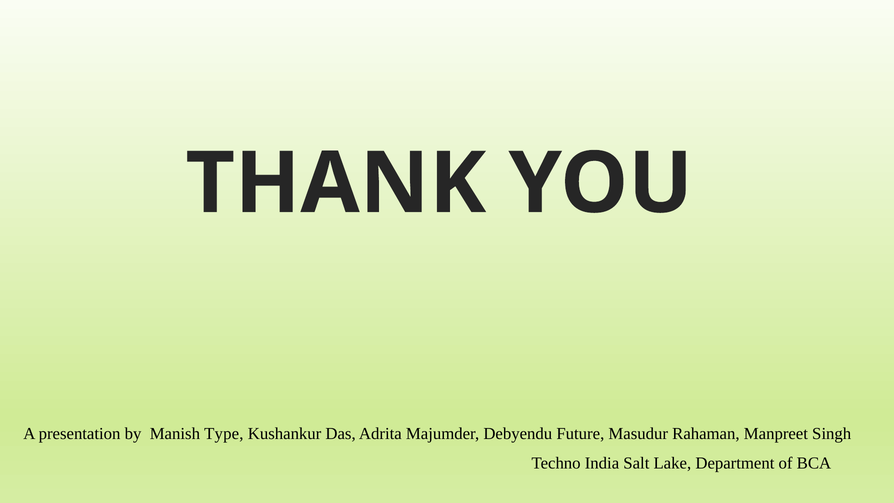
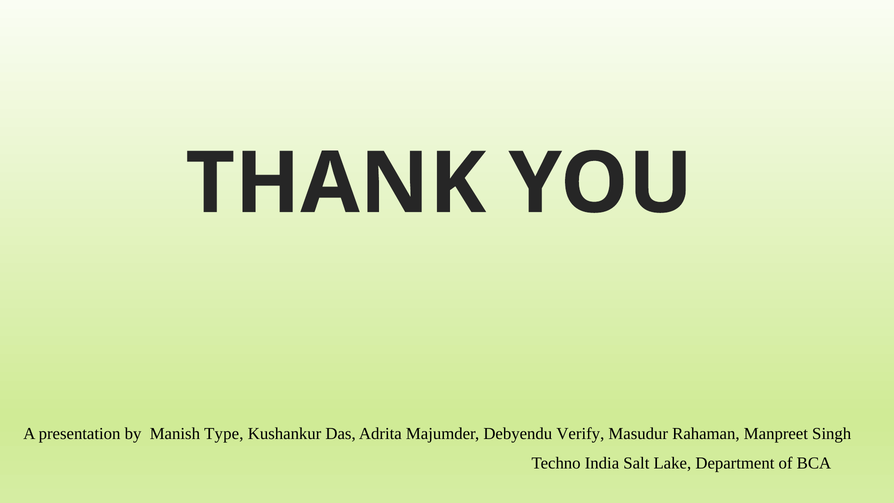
Future: Future -> Verify
